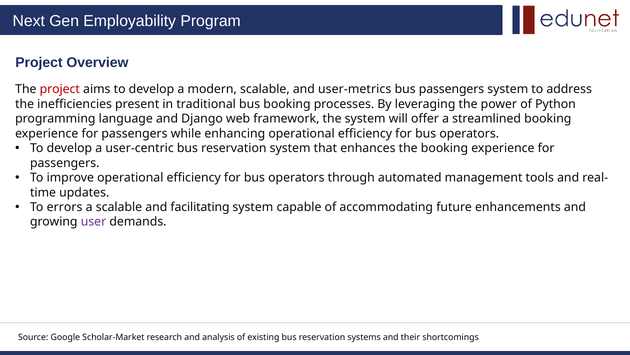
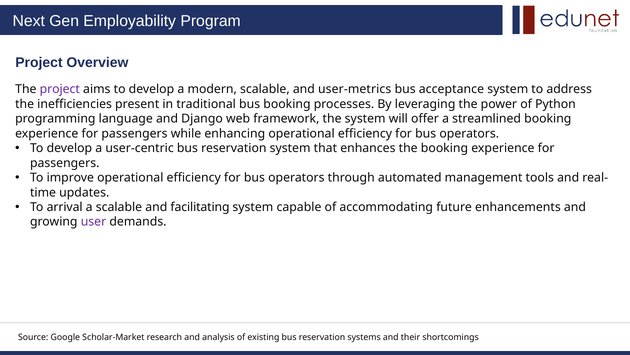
project at (60, 89) colour: red -> purple
bus passengers: passengers -> acceptance
errors: errors -> arrival
